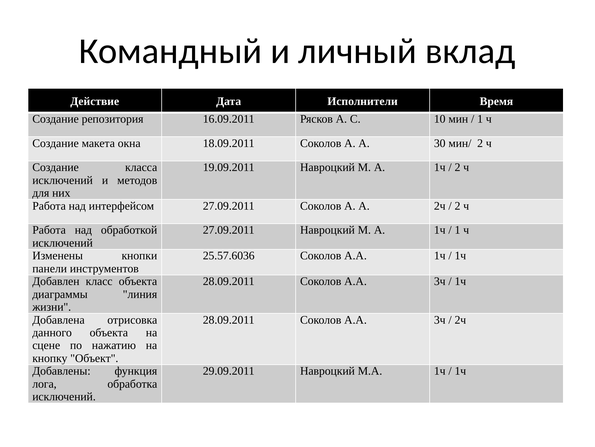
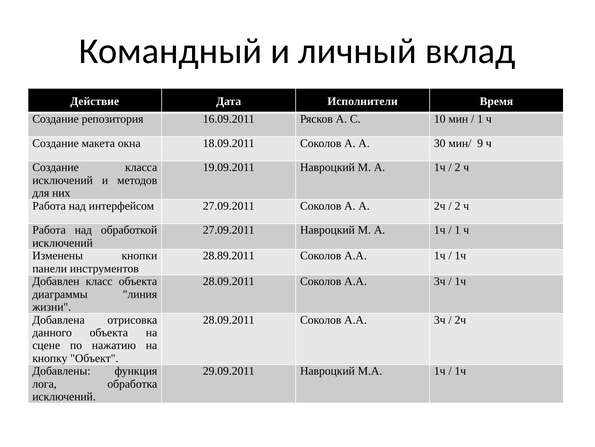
мин/ 2: 2 -> 9
25.57.6036: 25.57.6036 -> 28.89.2011
